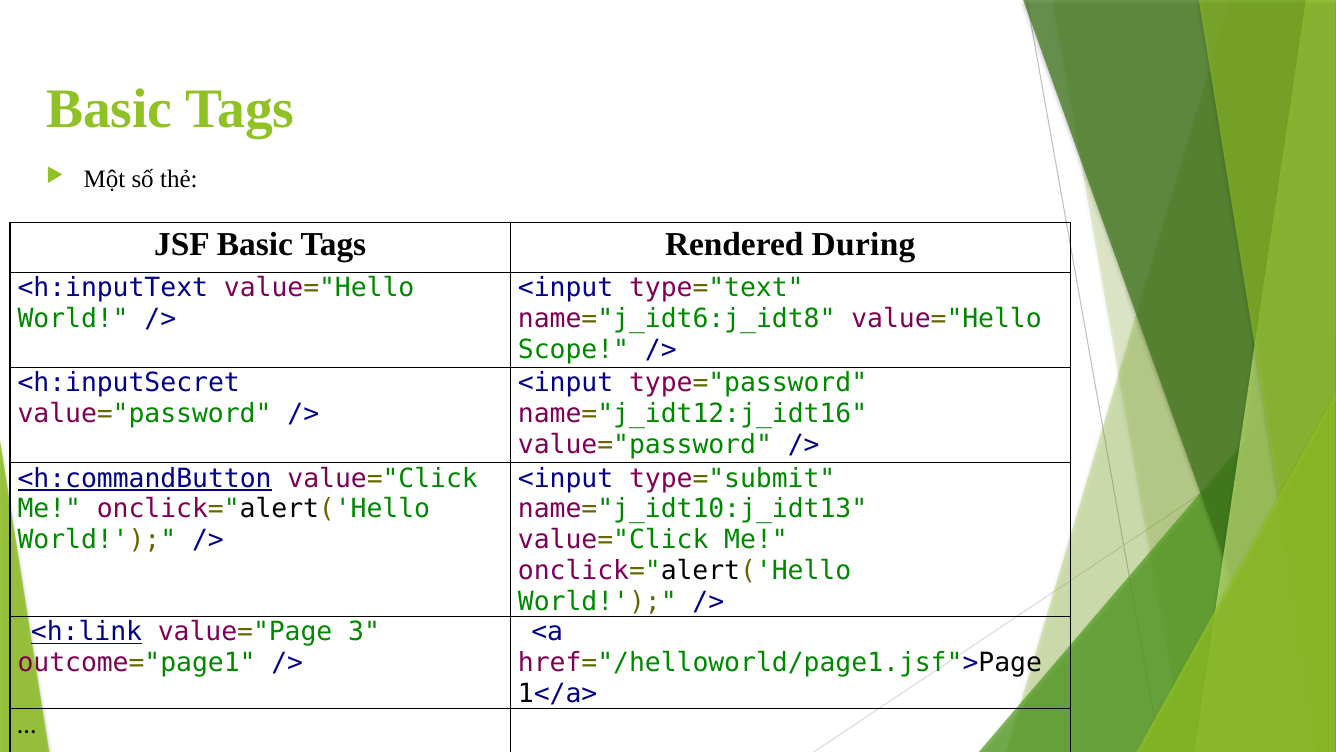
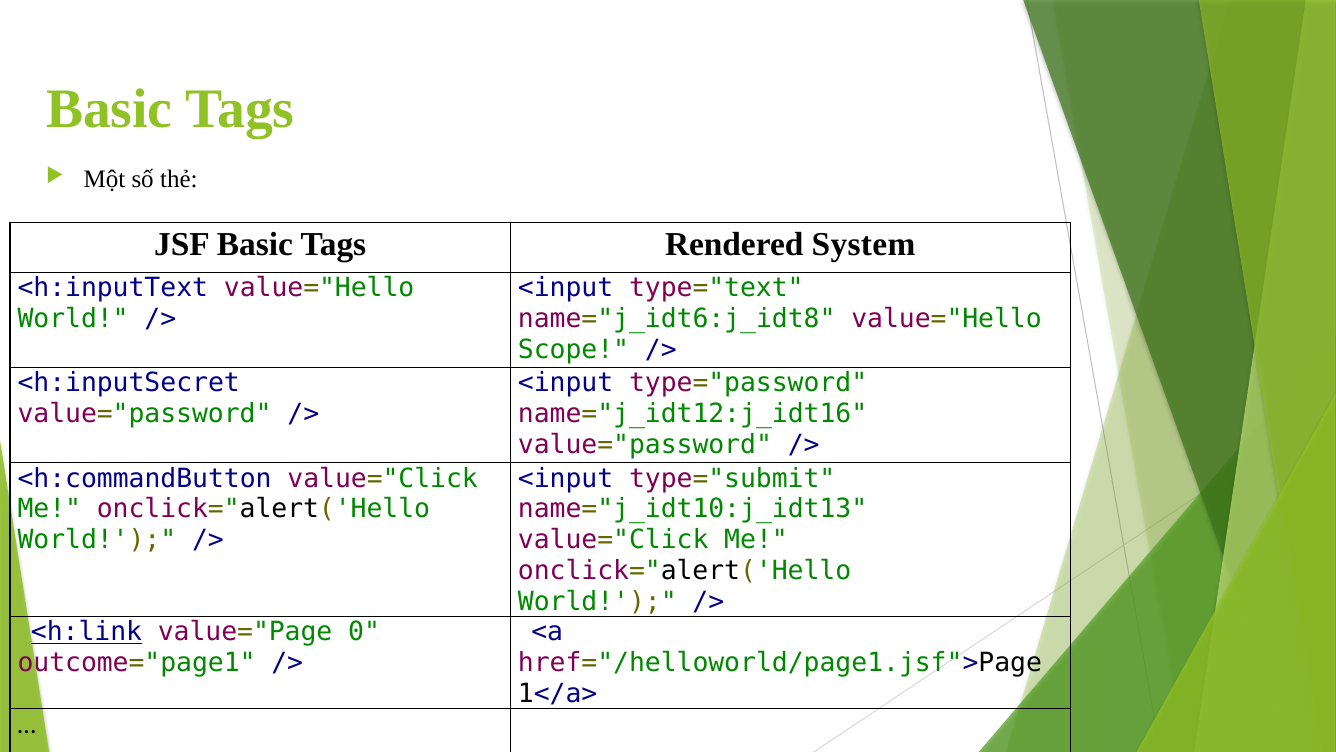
During: During -> System
<h:commandButton underline: present -> none
3: 3 -> 0
